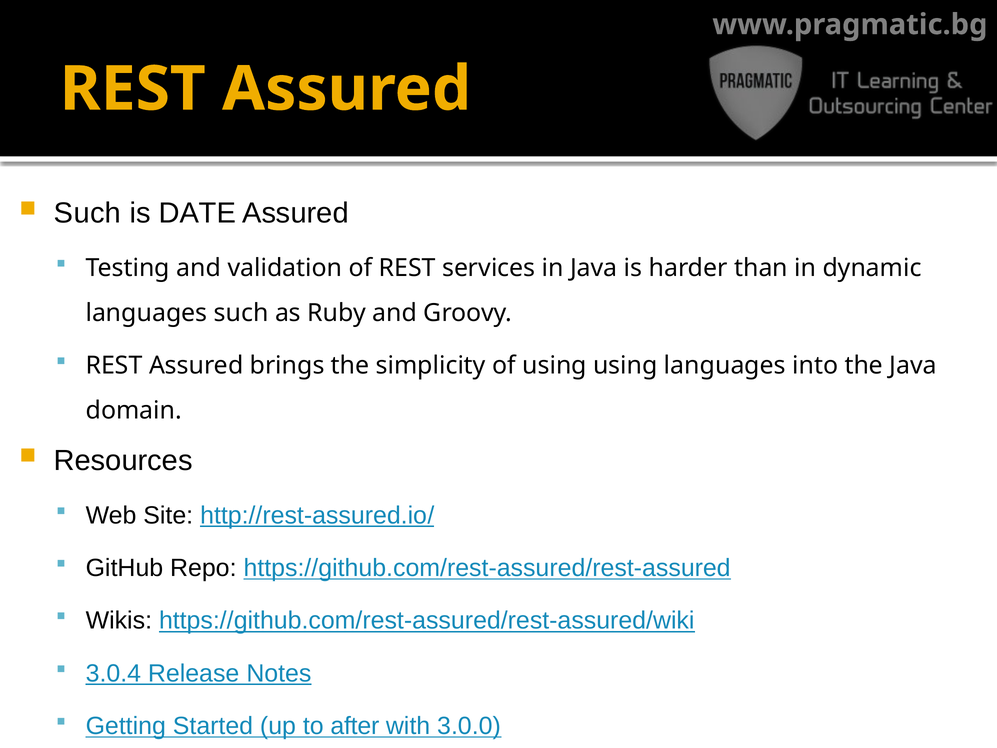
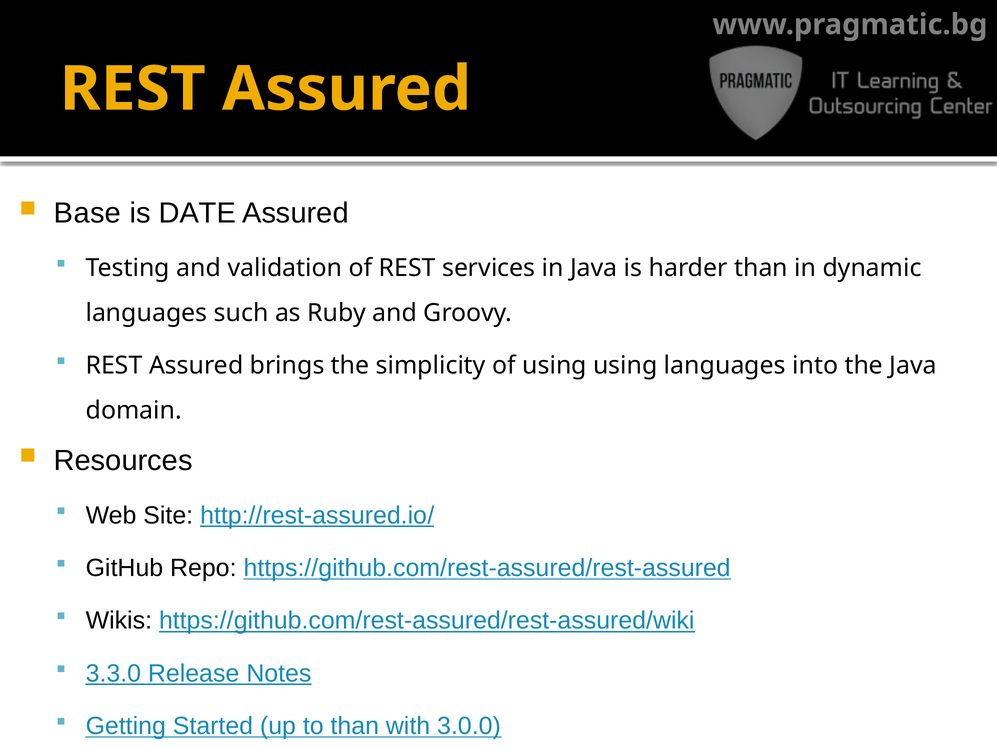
Such at (88, 213): Such -> Base
3.0.4: 3.0.4 -> 3.3.0
to after: after -> than
